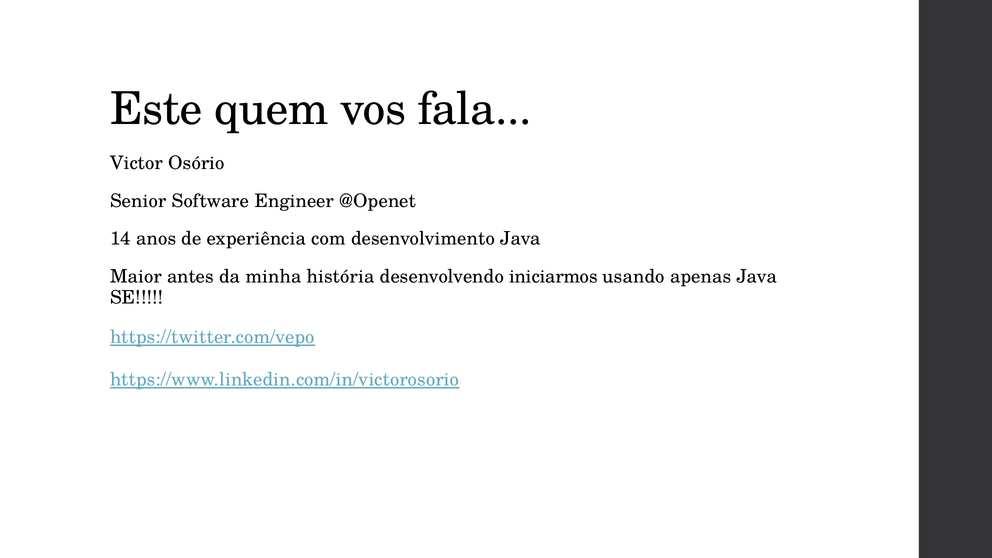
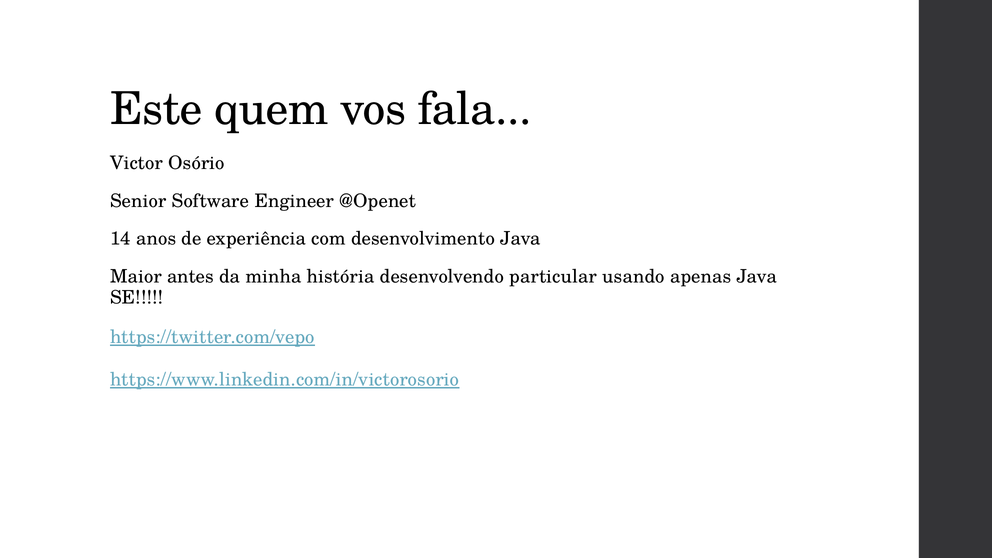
iniciarmos: iniciarmos -> particular
